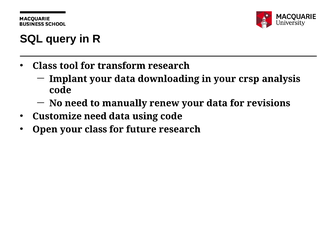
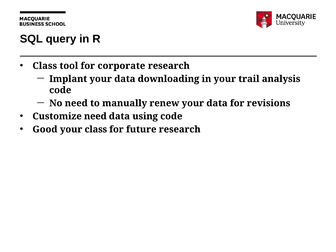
transform: transform -> corporate
crsp: crsp -> trail
Open: Open -> Good
